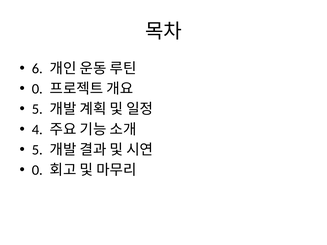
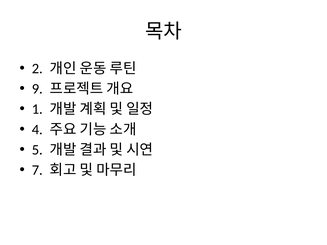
6: 6 -> 2
0 at (37, 89): 0 -> 9
5 at (37, 109): 5 -> 1
0 at (37, 170): 0 -> 7
